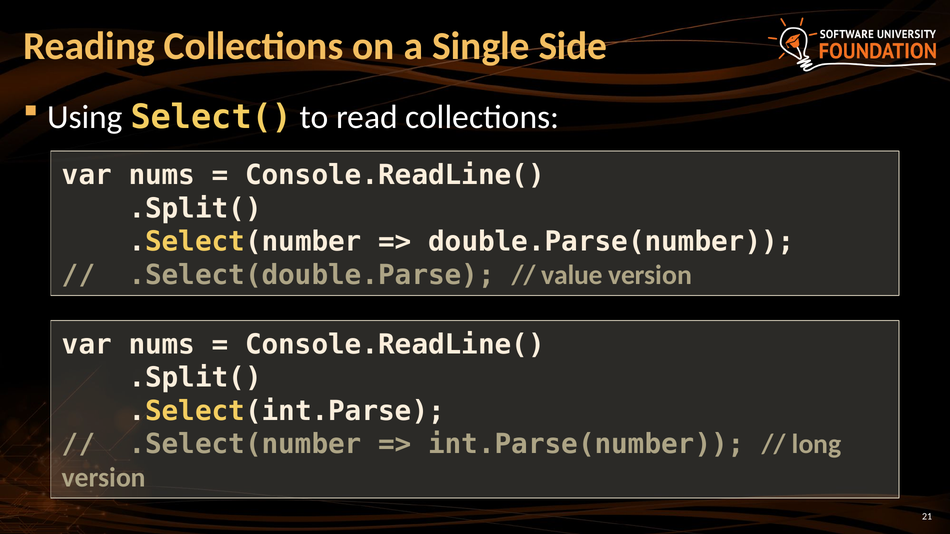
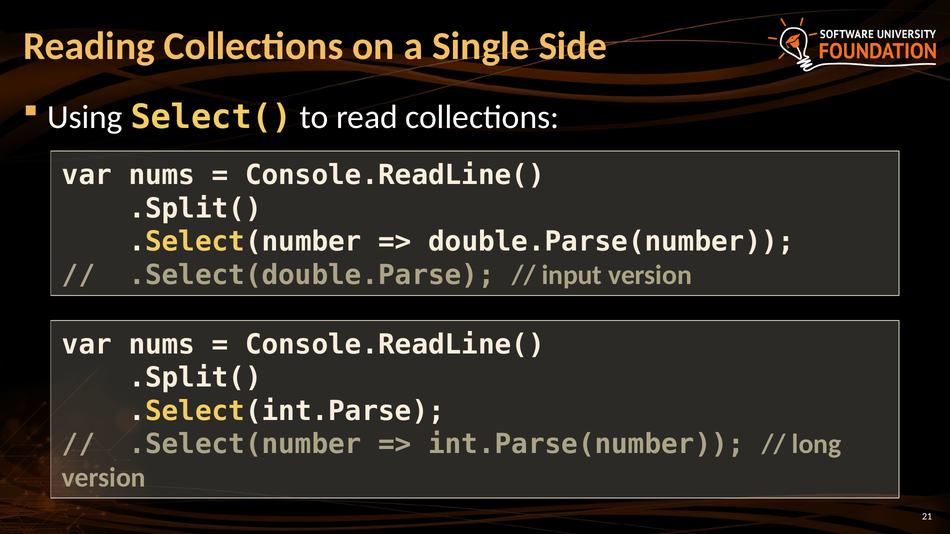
value: value -> input
